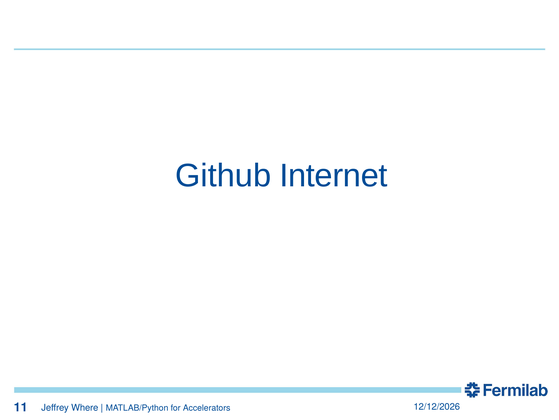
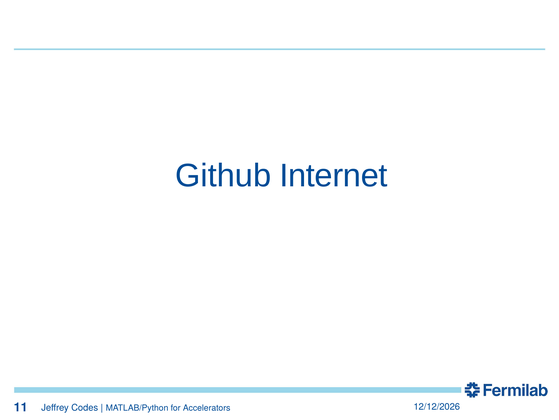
Where: Where -> Codes
